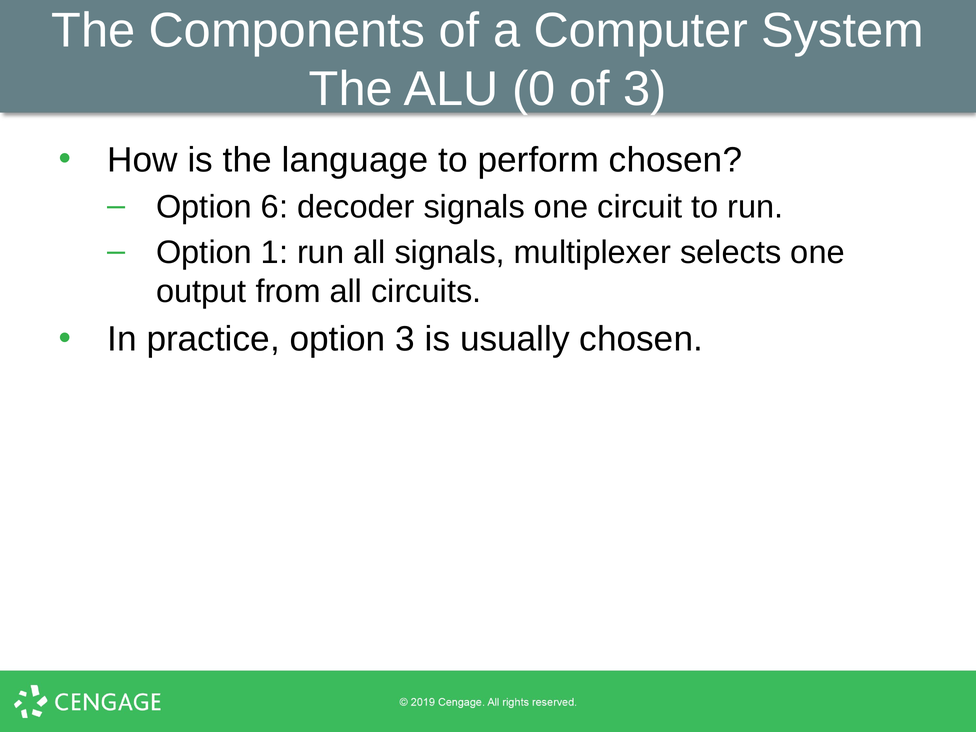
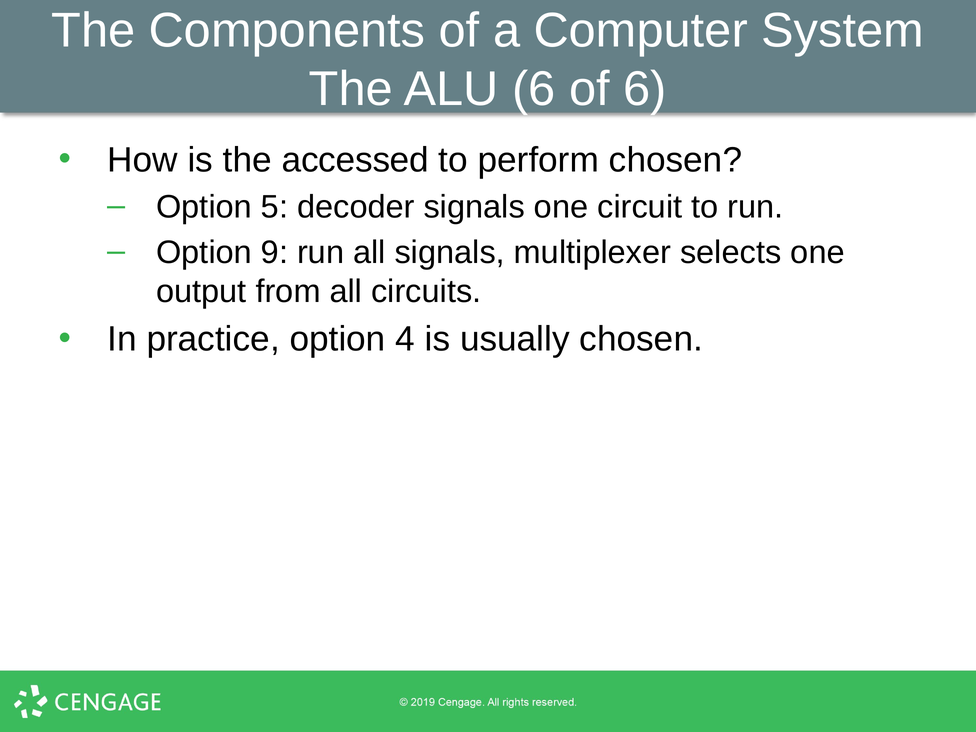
ALU 0: 0 -> 6
of 3: 3 -> 6
language: language -> accessed
6: 6 -> 5
1: 1 -> 9
option 3: 3 -> 4
